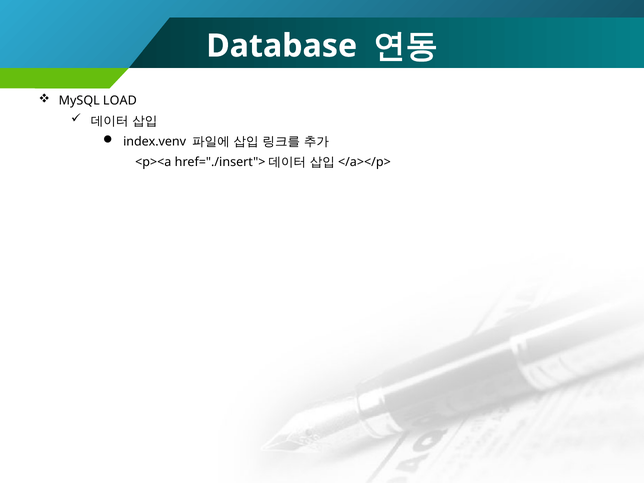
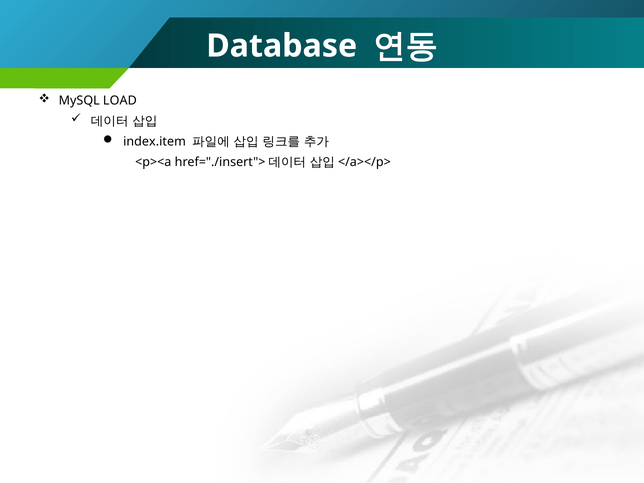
index.venv: index.venv -> index.item
